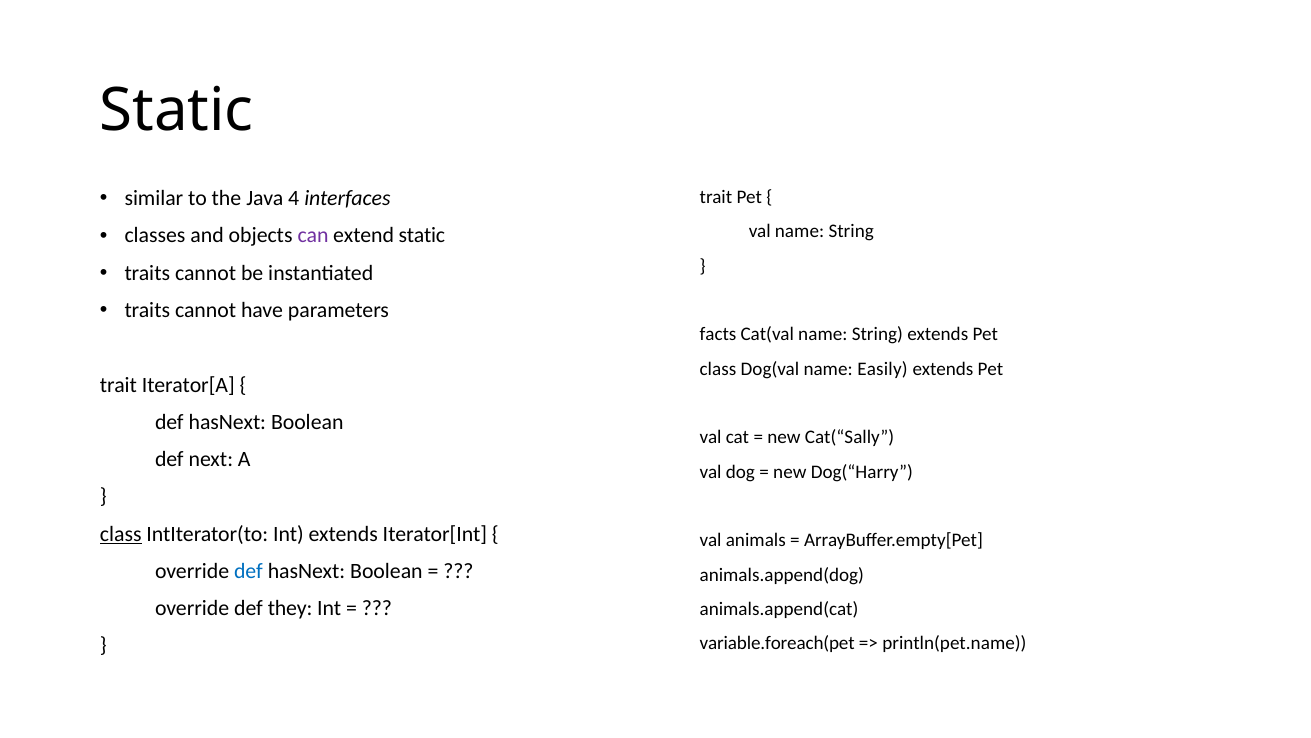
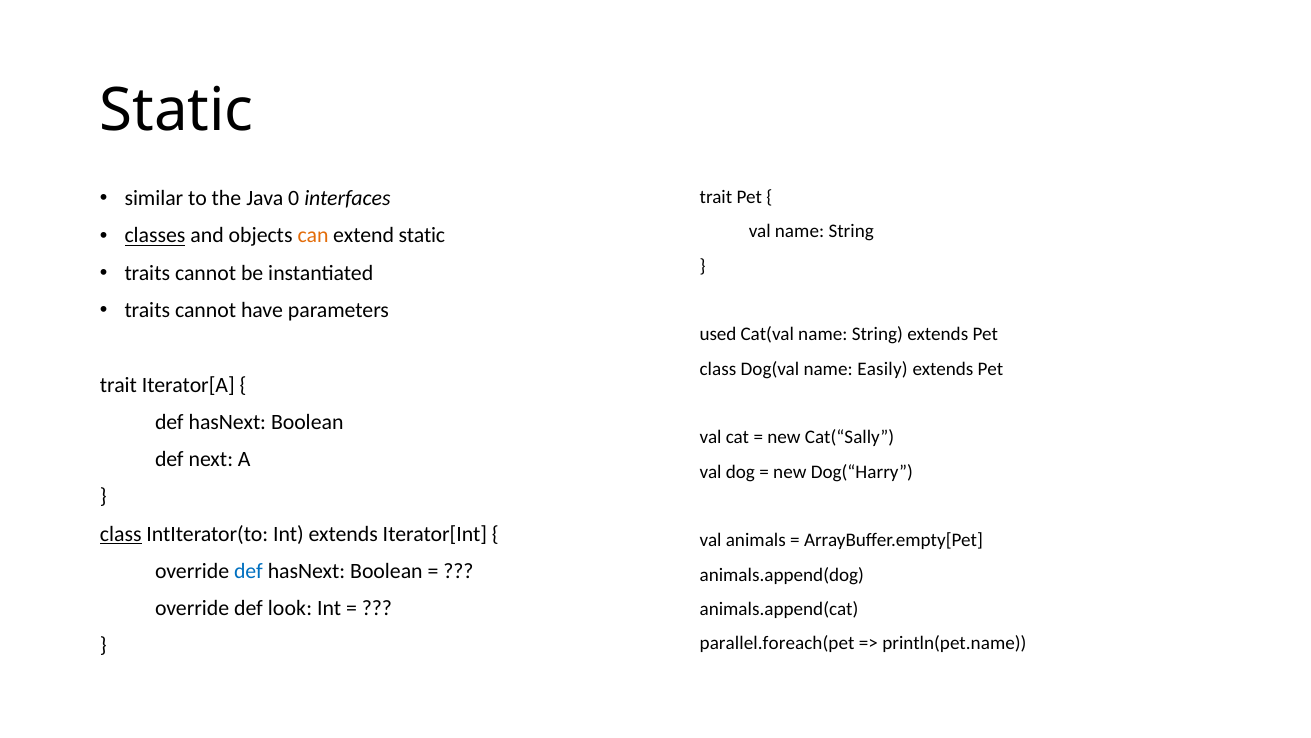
4: 4 -> 0
classes underline: none -> present
can colour: purple -> orange
facts: facts -> used
they: they -> look
variable.foreach(pet: variable.foreach(pet -> parallel.foreach(pet
